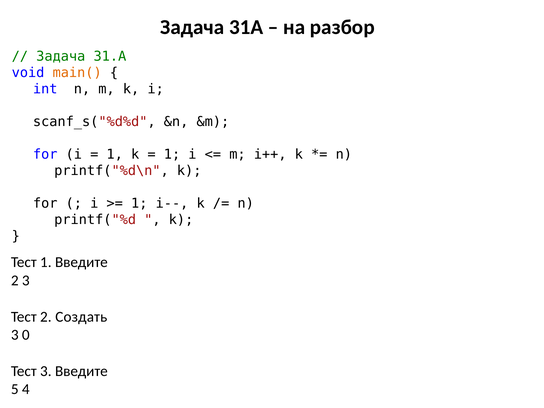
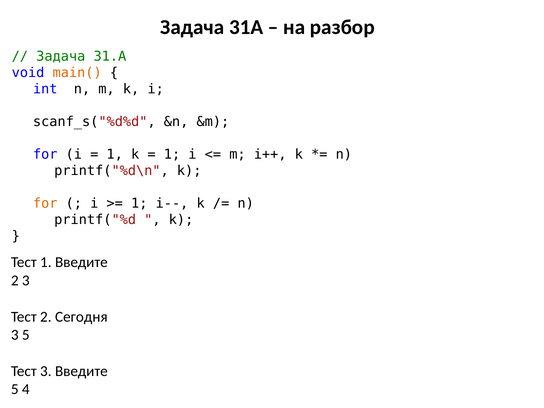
for at (45, 203) colour: black -> orange
Создать: Создать -> Сегодня
3 0: 0 -> 5
